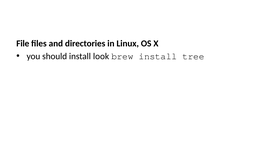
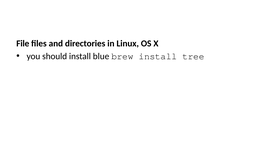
look: look -> blue
